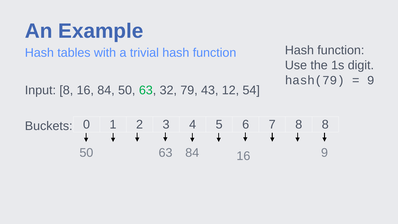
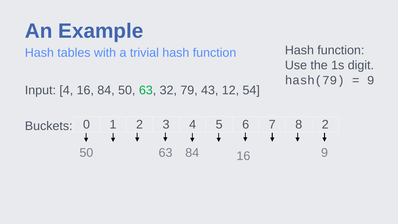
Input 8: 8 -> 4
8 8: 8 -> 2
